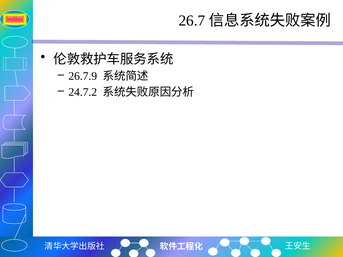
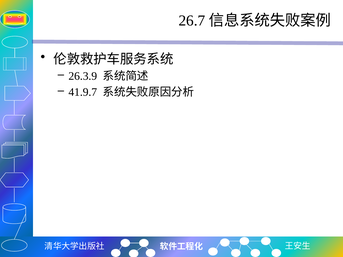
26.7.9: 26.7.9 -> 26.3.9
24.7.2: 24.7.2 -> 41.9.7
